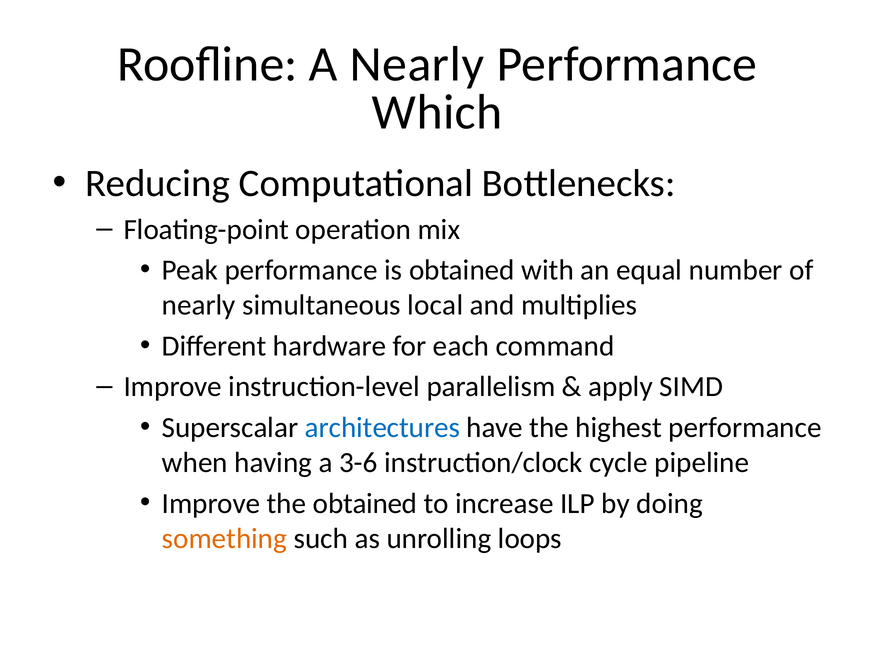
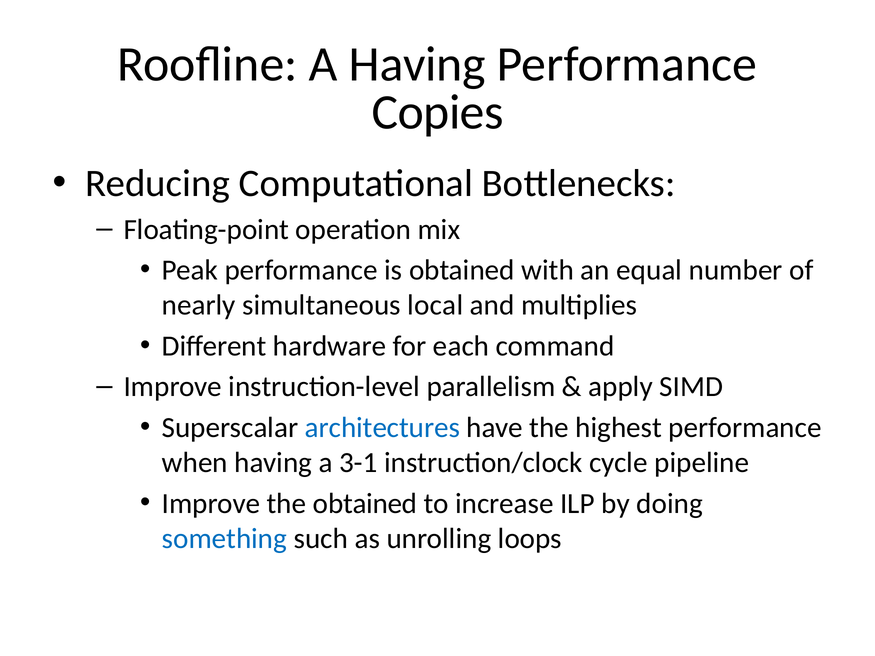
A Nearly: Nearly -> Having
Which: Which -> Copies
3-6: 3-6 -> 3-1
something colour: orange -> blue
